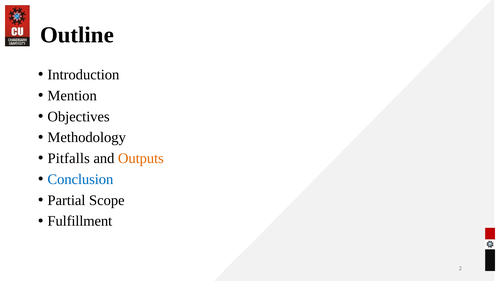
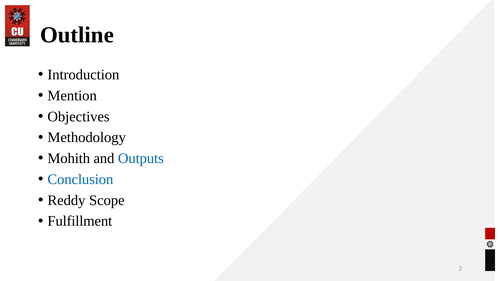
Pitfalls: Pitfalls -> Mohith
Outputs colour: orange -> blue
Partial: Partial -> Reddy
